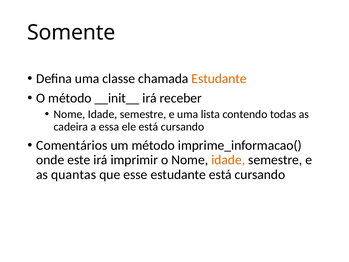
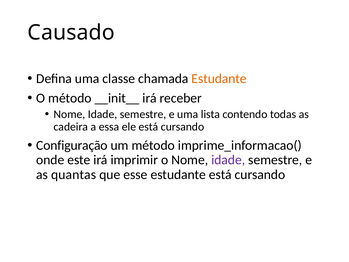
Somente: Somente -> Causado
Comentários: Comentários -> Configuração
idade at (228, 160) colour: orange -> purple
